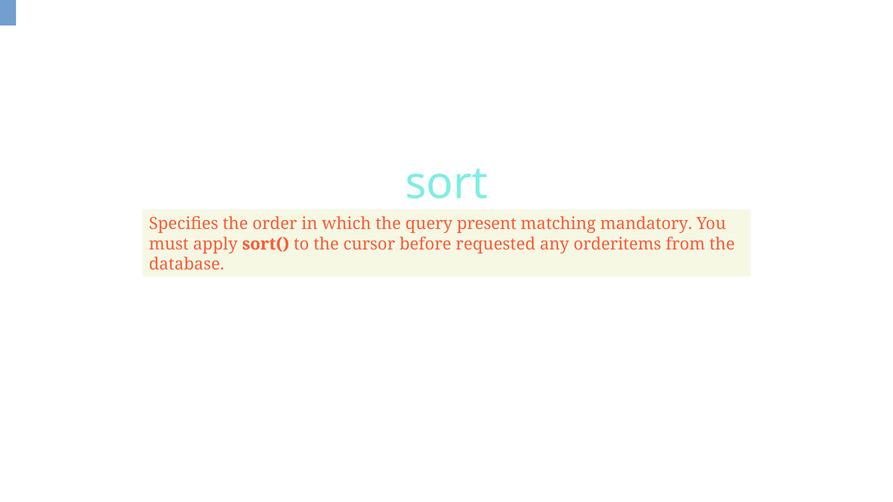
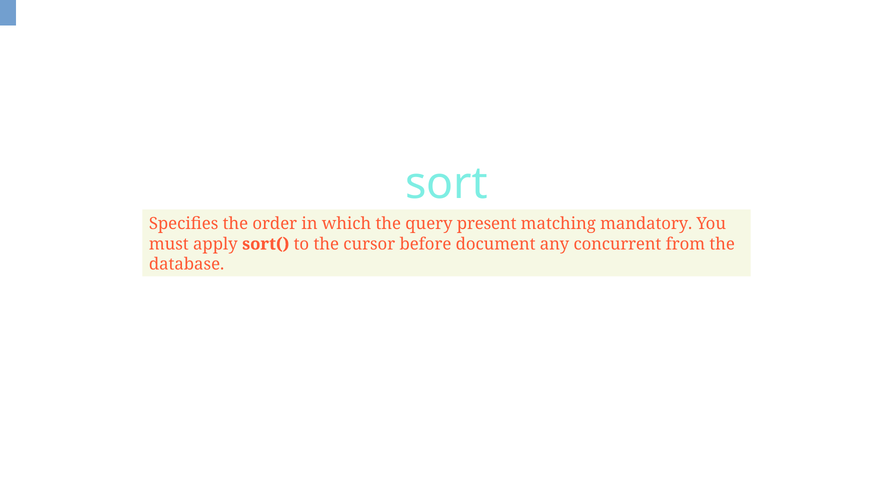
requested: requested -> document
orderitems: orderitems -> concurrent
